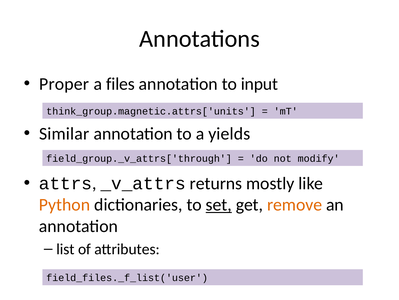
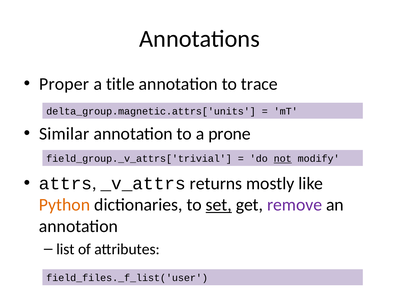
files: files -> title
input: input -> trace
think_group.magnetic.attrs['units: think_group.magnetic.attrs['units -> delta_group.magnetic.attrs['units
yields: yields -> prone
field_group._v_attrs['through: field_group._v_attrs['through -> field_group._v_attrs['trivial
not underline: none -> present
remove colour: orange -> purple
